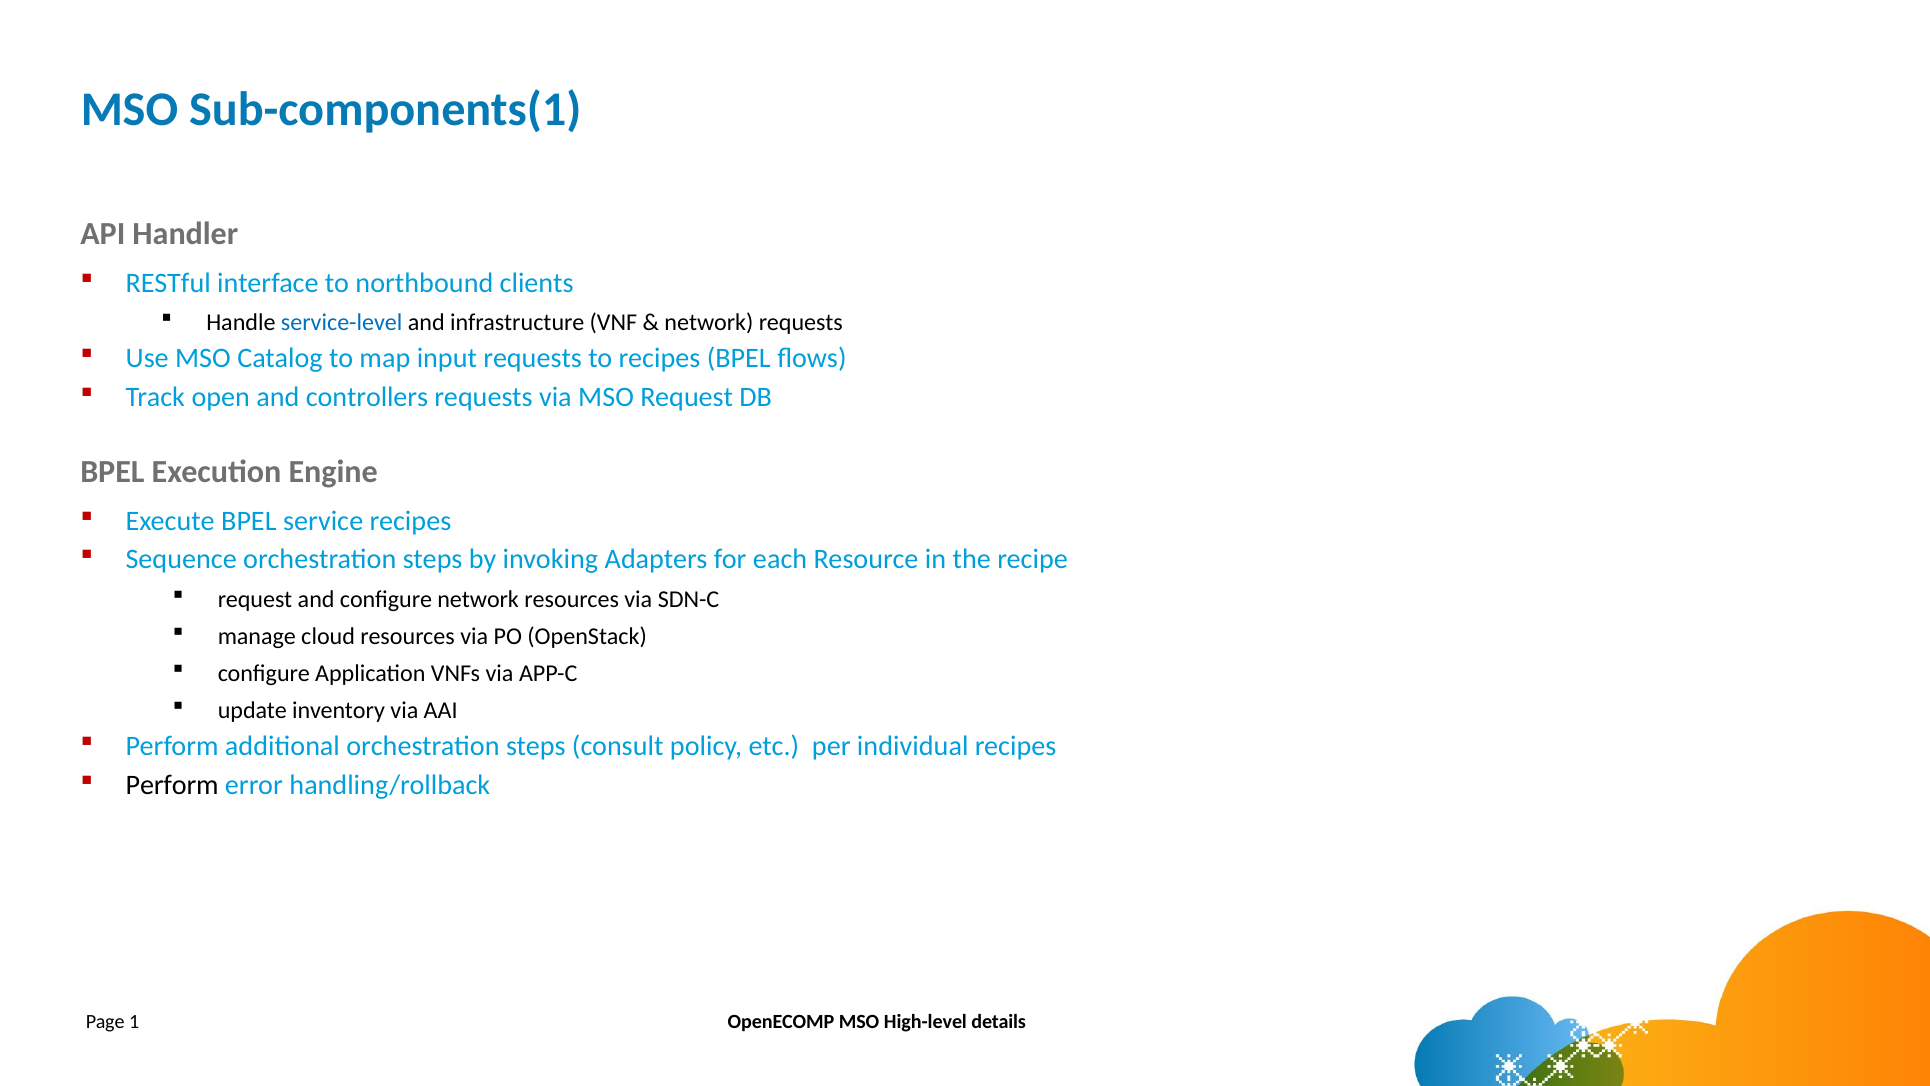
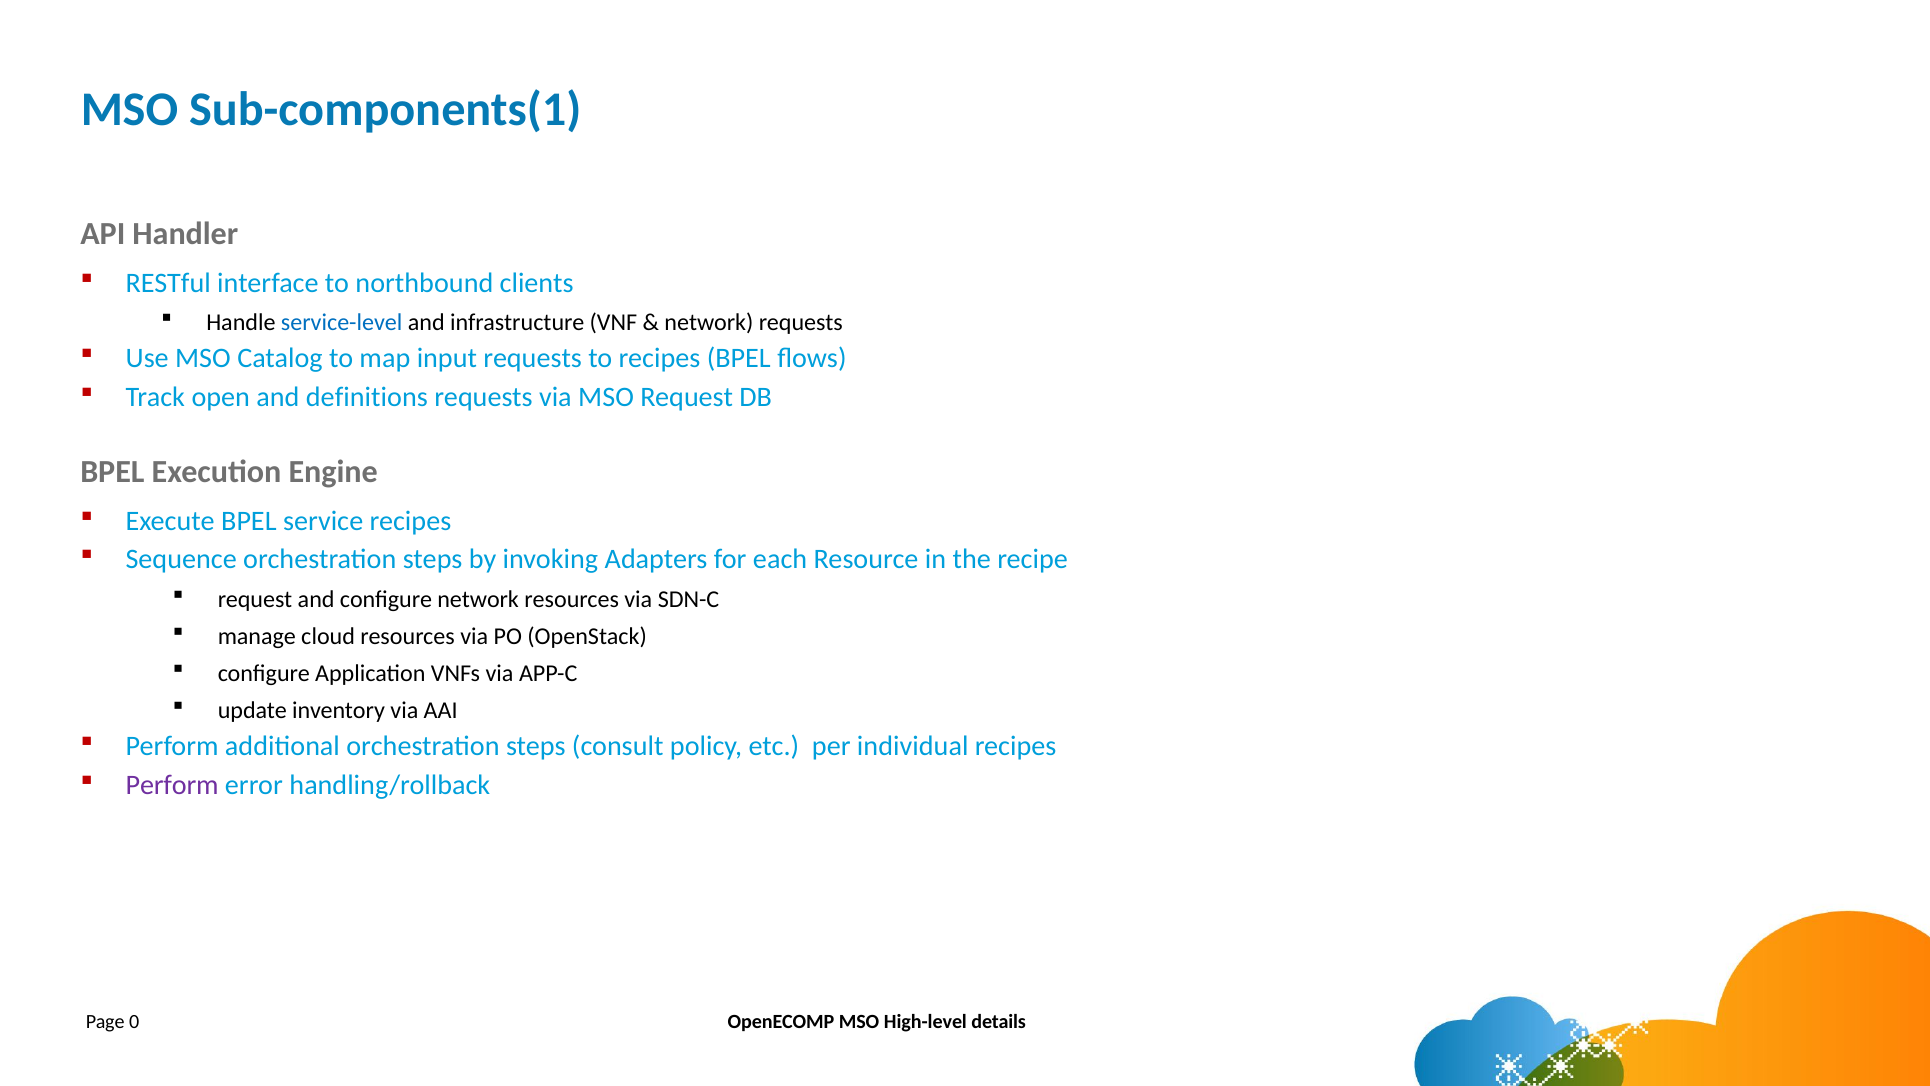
controllers: controllers -> definitions
Perform at (172, 785) colour: black -> purple
1: 1 -> 0
